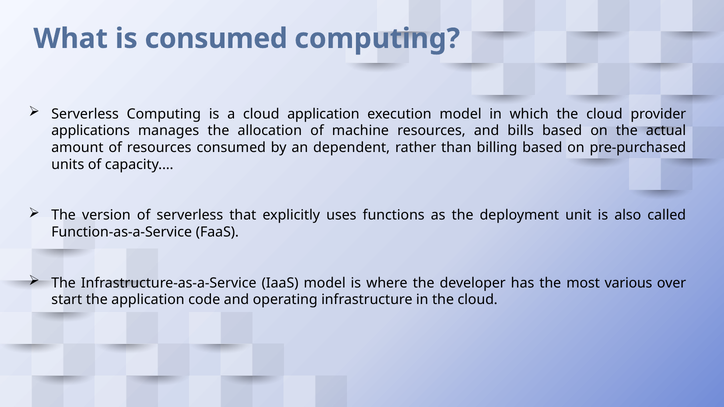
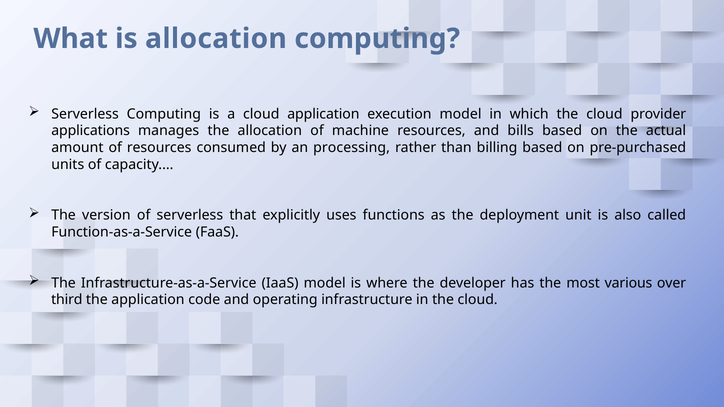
is consumed: consumed -> allocation
dependent: dependent -> processing
start: start -> third
